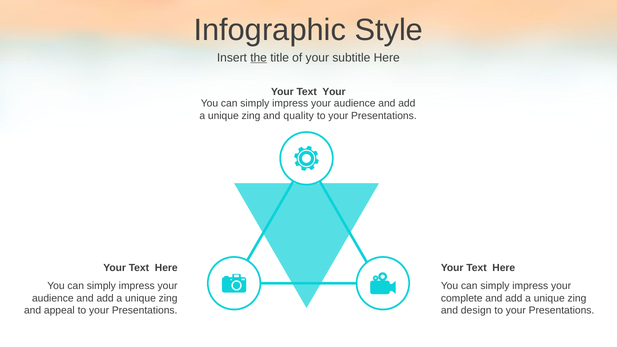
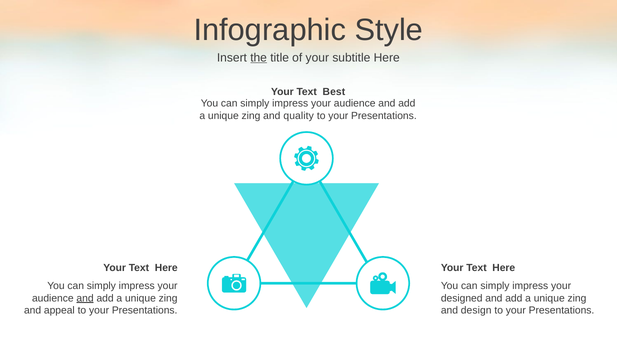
Text Your: Your -> Best
and at (85, 298) underline: none -> present
complete: complete -> designed
